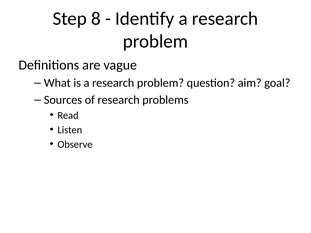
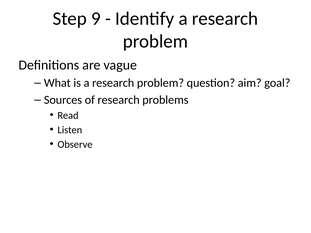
8: 8 -> 9
